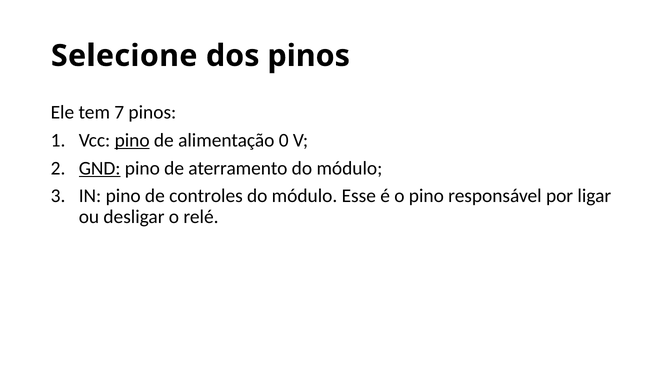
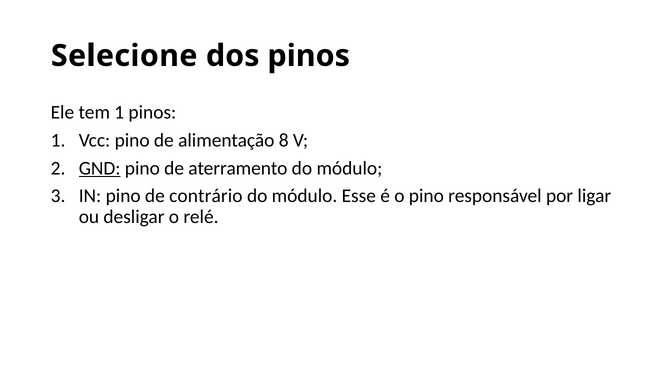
tem 7: 7 -> 1
pino at (132, 140) underline: present -> none
0: 0 -> 8
controles: controles -> contrário
